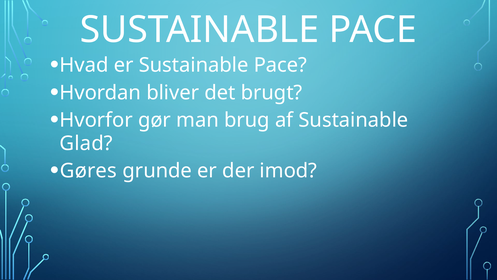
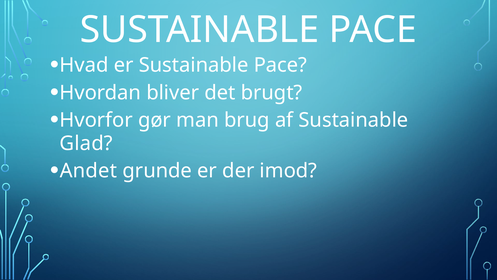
Gøres: Gøres -> Andet
